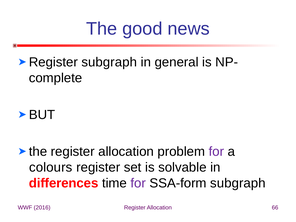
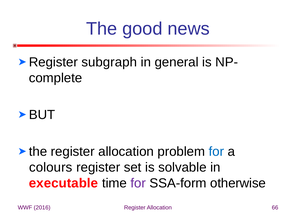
for at (216, 152) colour: purple -> blue
differences: differences -> executable
SSA-form subgraph: subgraph -> otherwise
